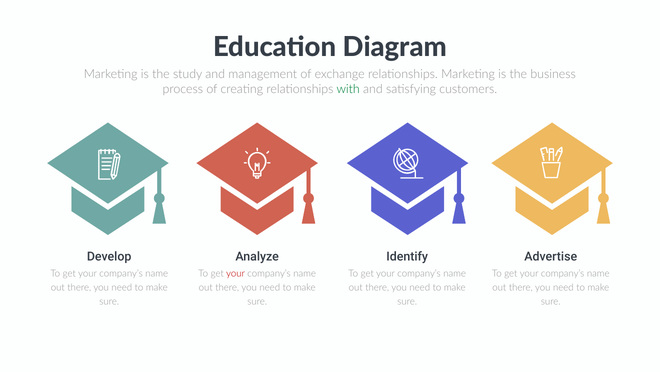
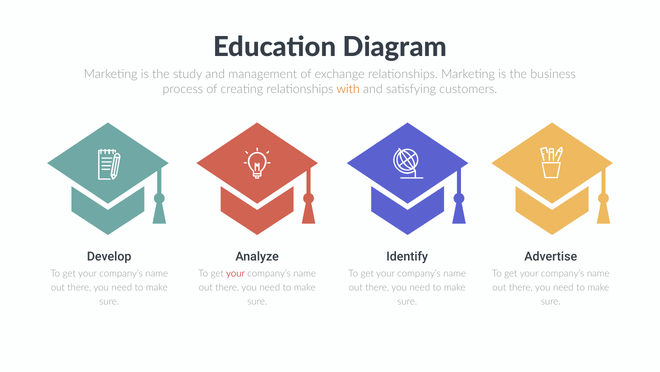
with colour: green -> orange
